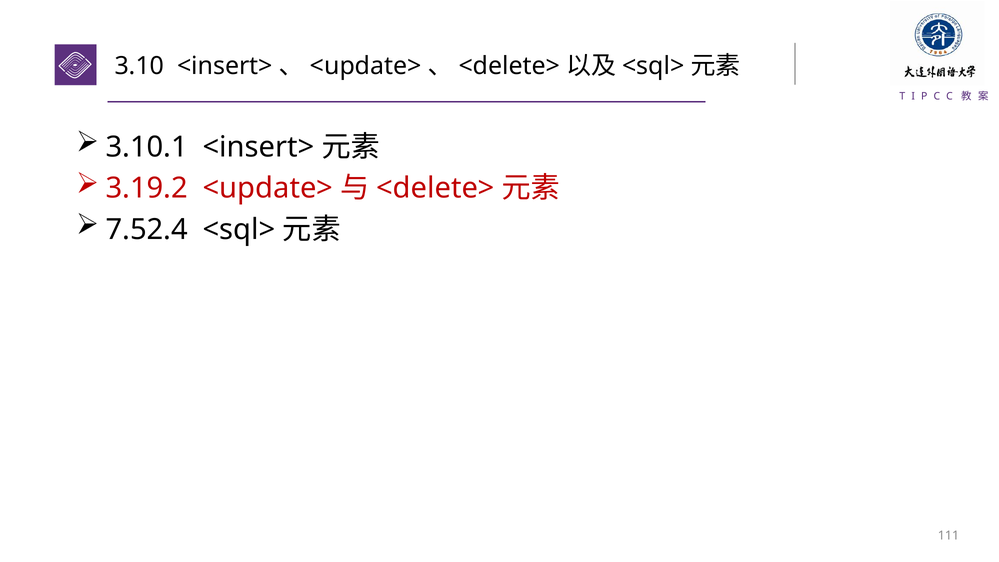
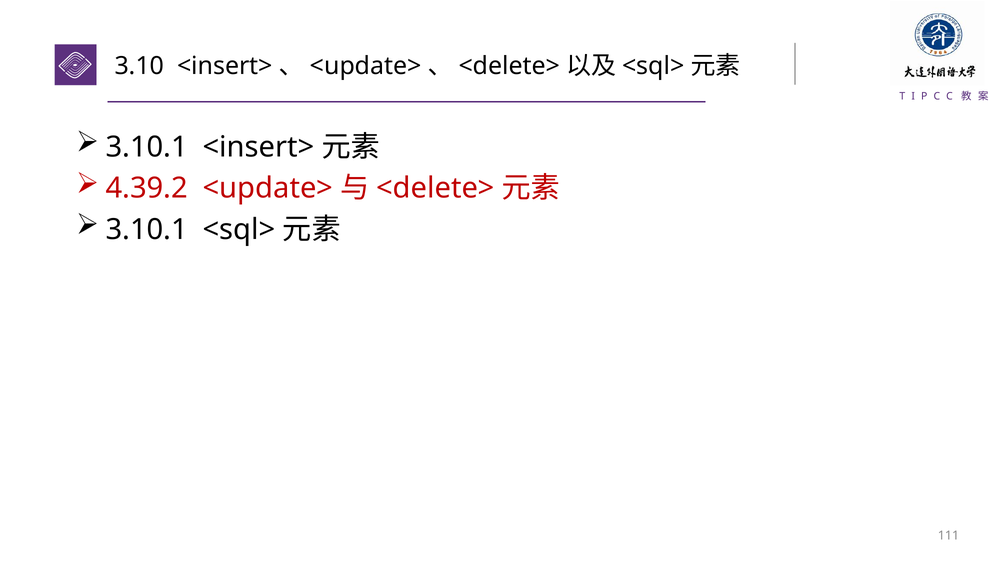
3.19.2: 3.19.2 -> 4.39.2
7.52.4 at (147, 230): 7.52.4 -> 3.10.1
